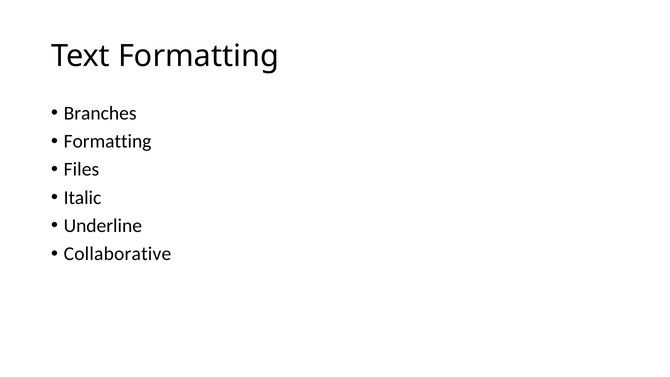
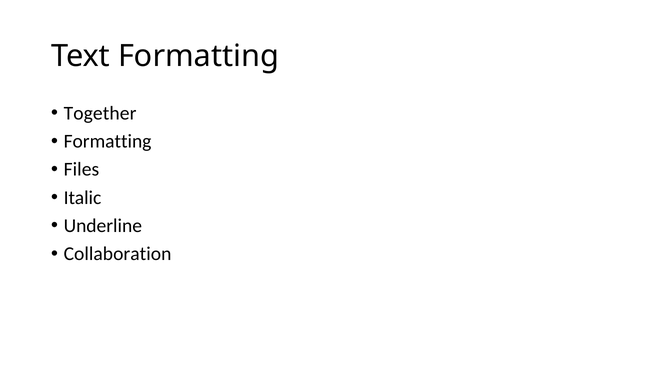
Branches: Branches -> Together
Collaborative: Collaborative -> Collaboration
